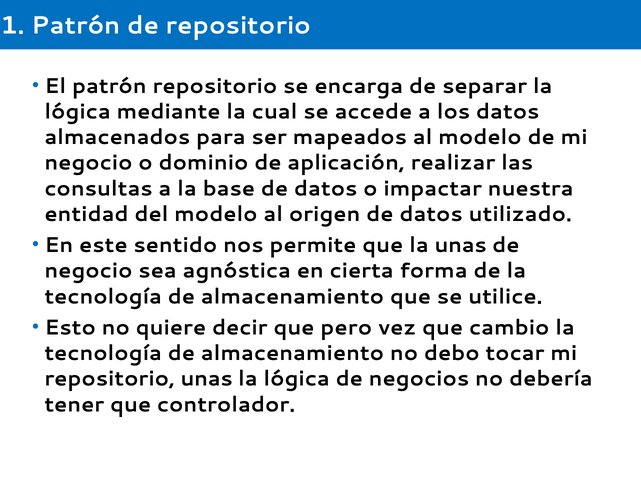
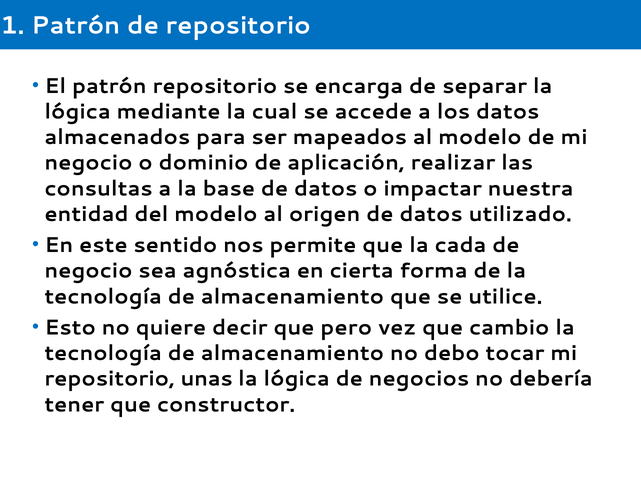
la unas: unas -> cada
controlador: controlador -> constructor
